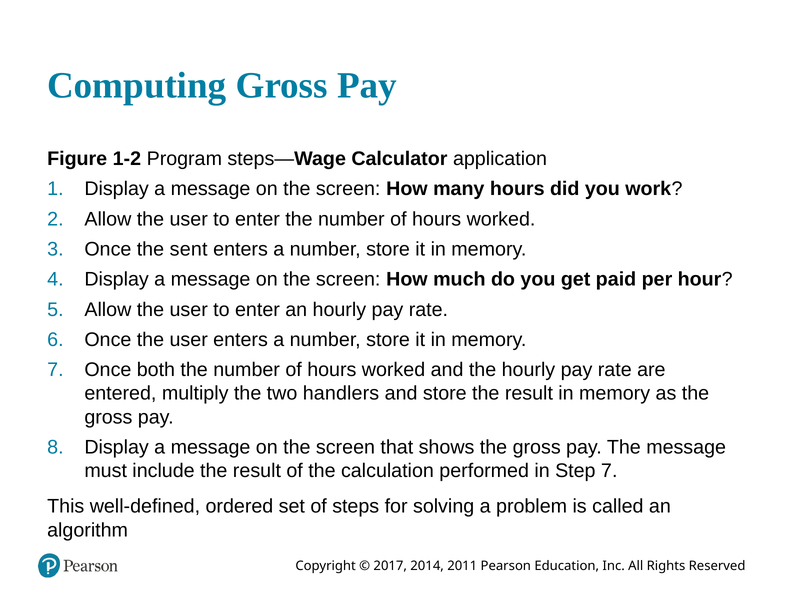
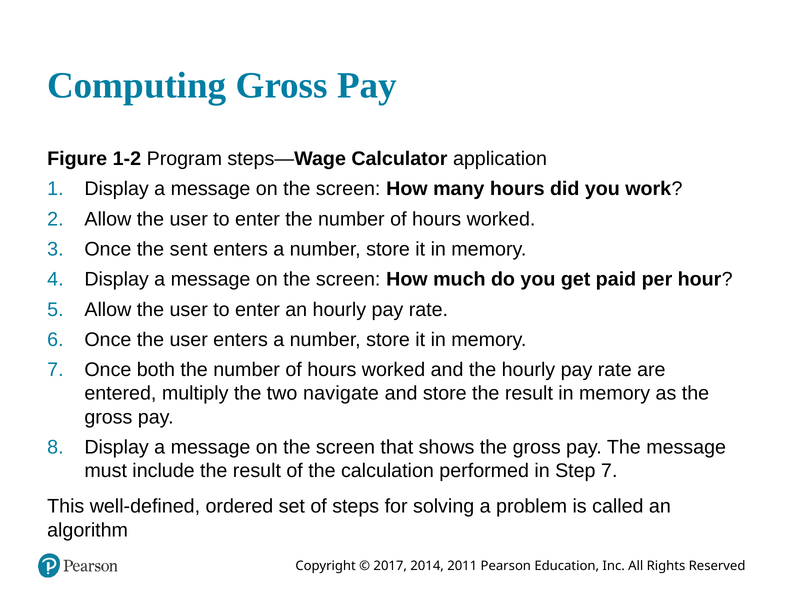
handlers: handlers -> navigate
